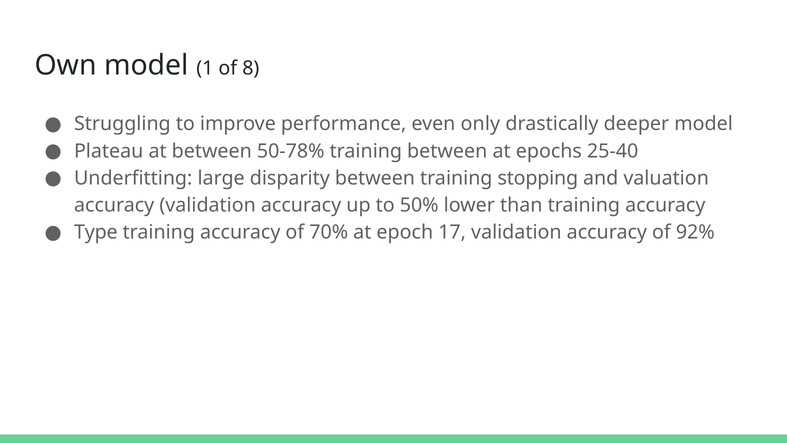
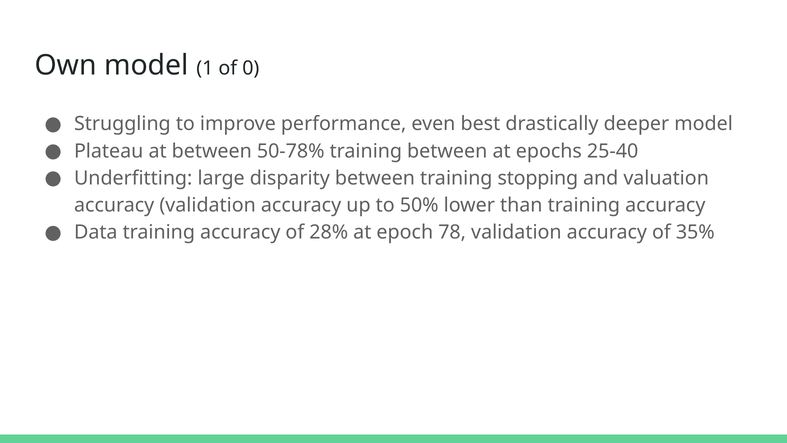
8: 8 -> 0
only: only -> best
Type: Type -> Data
70%: 70% -> 28%
17: 17 -> 78
92%: 92% -> 35%
